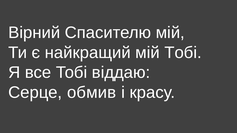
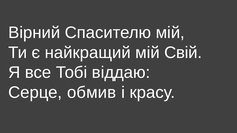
мій Тобі: Тобі -> Свій
